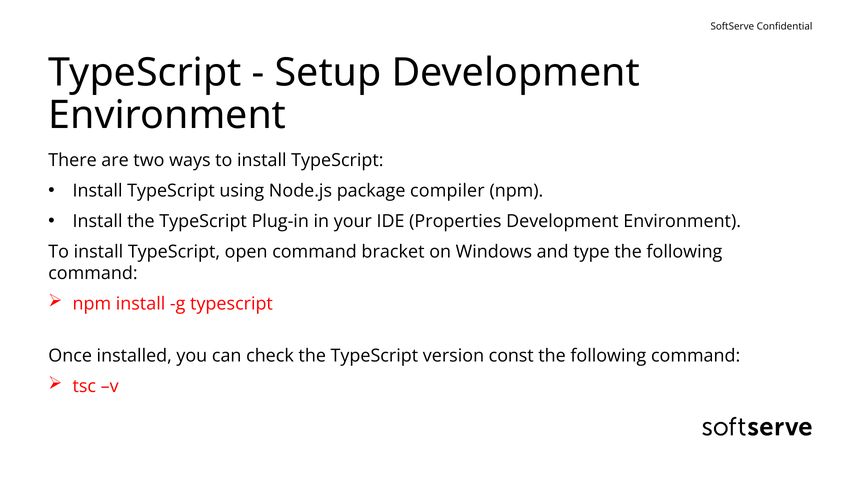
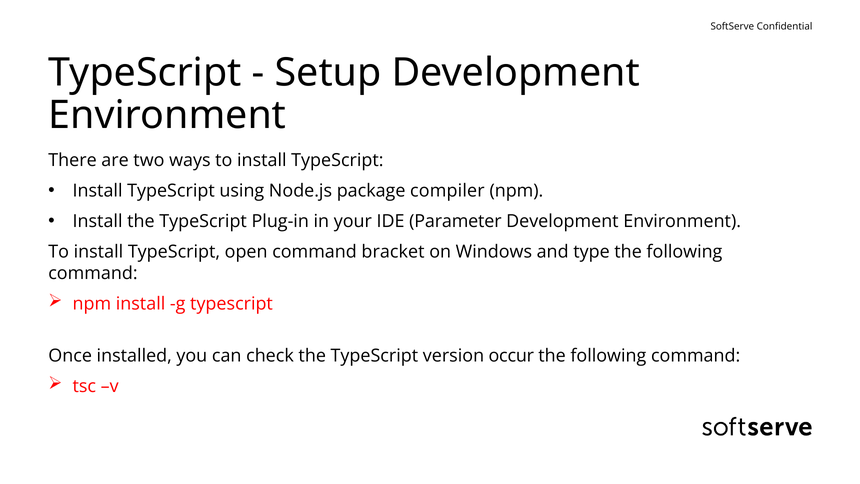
Properties: Properties -> Parameter
const: const -> occur
